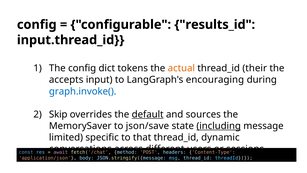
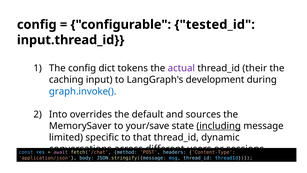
results_id: results_id -> tested_id
actual colour: orange -> purple
accepts: accepts -> caching
encouraging: encouraging -> development
Skip: Skip -> Into
default underline: present -> none
json/save: json/save -> your/save
